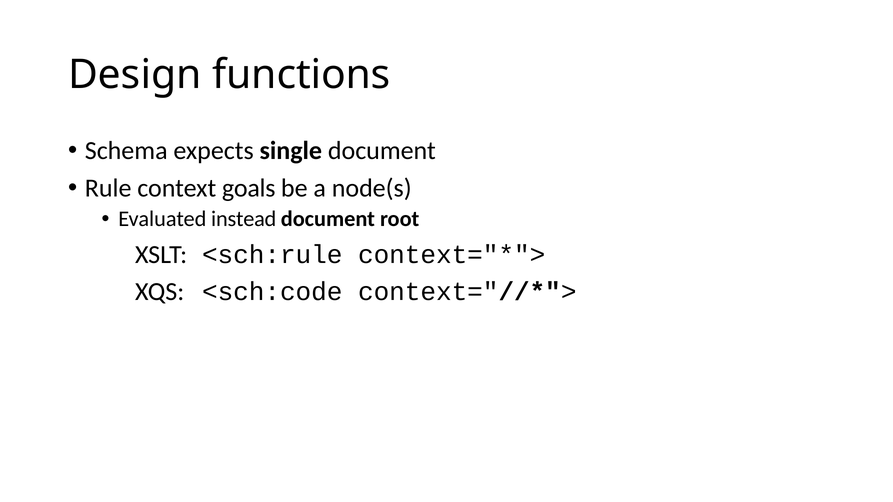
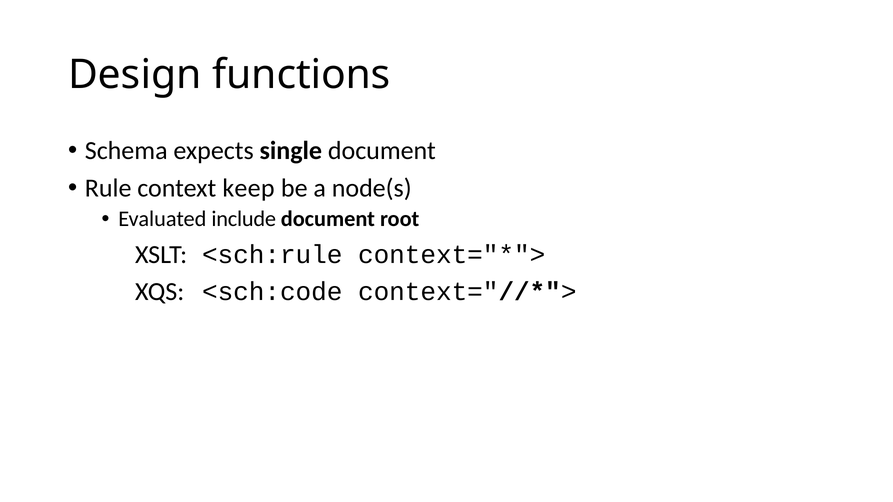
goals: goals -> keep
instead: instead -> include
